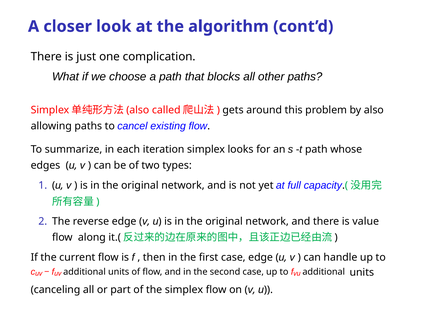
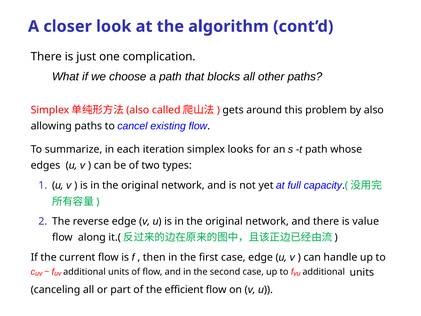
the simplex: simplex -> efficient
